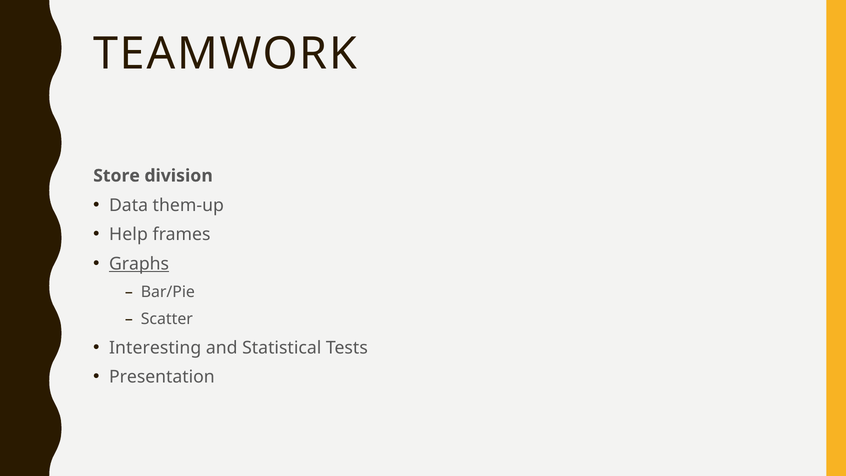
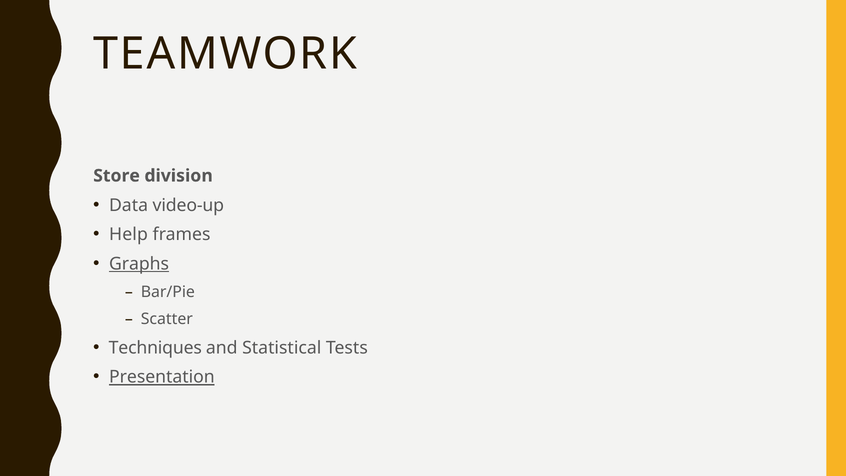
them-up: them-up -> video-up
Interesting: Interesting -> Techniques
Presentation underline: none -> present
